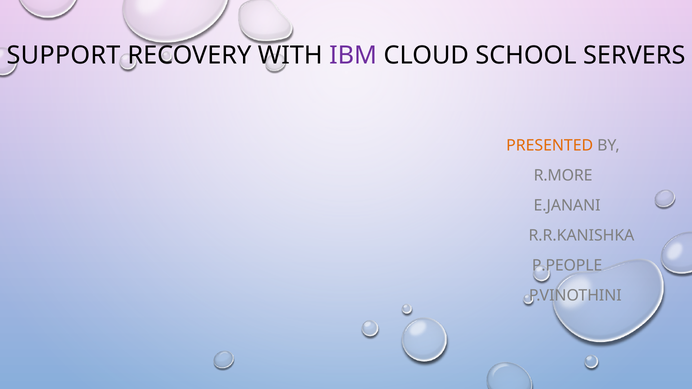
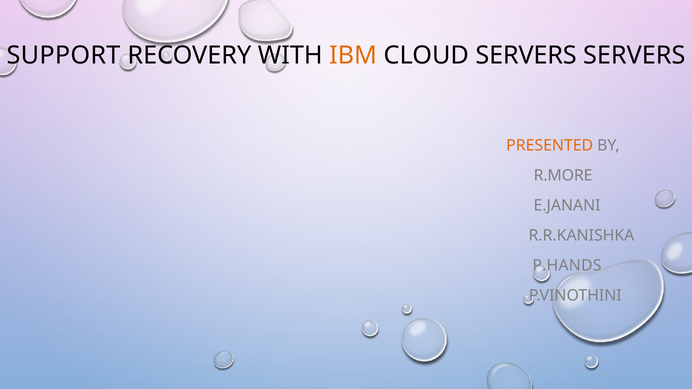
IBM colour: purple -> orange
CLOUD SCHOOL: SCHOOL -> SERVERS
P.PEOPLE: P.PEOPLE -> P.HANDS
